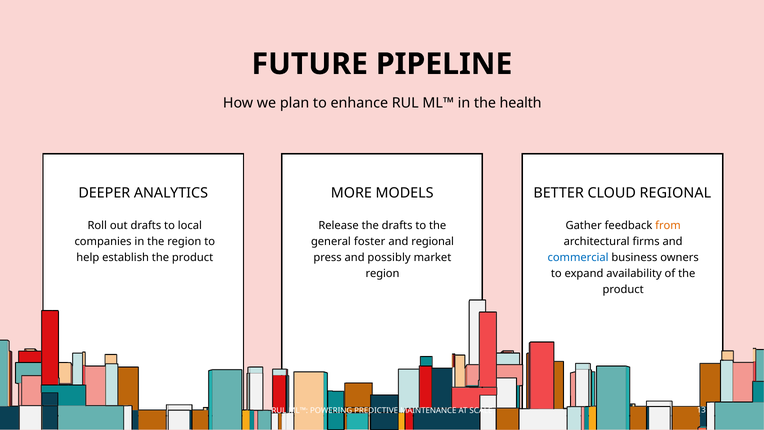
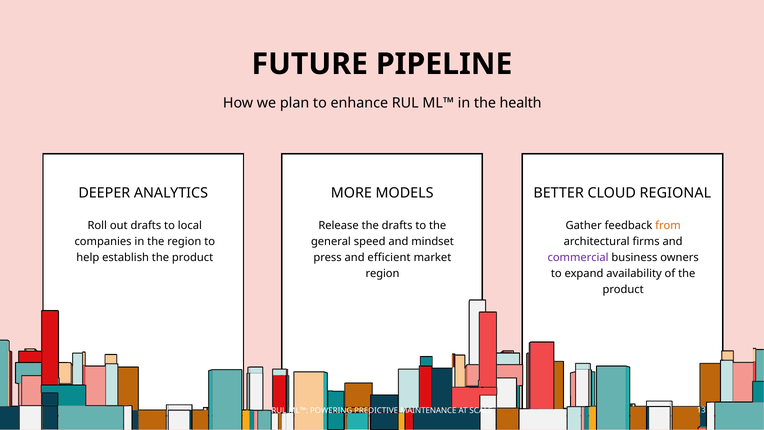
foster: foster -> speed
and regional: regional -> mindset
possibly: possibly -> efficient
commercial colour: blue -> purple
